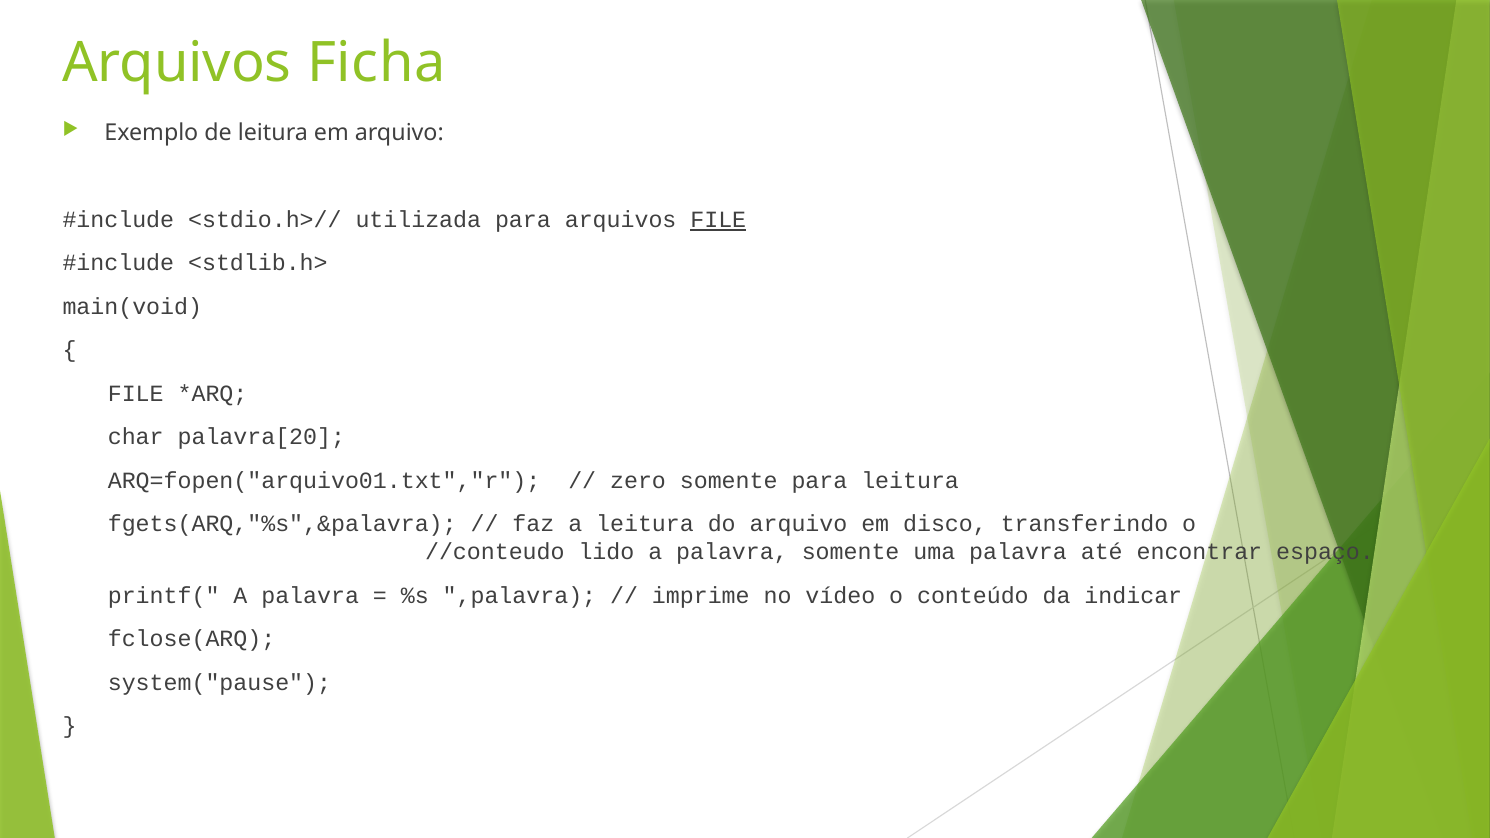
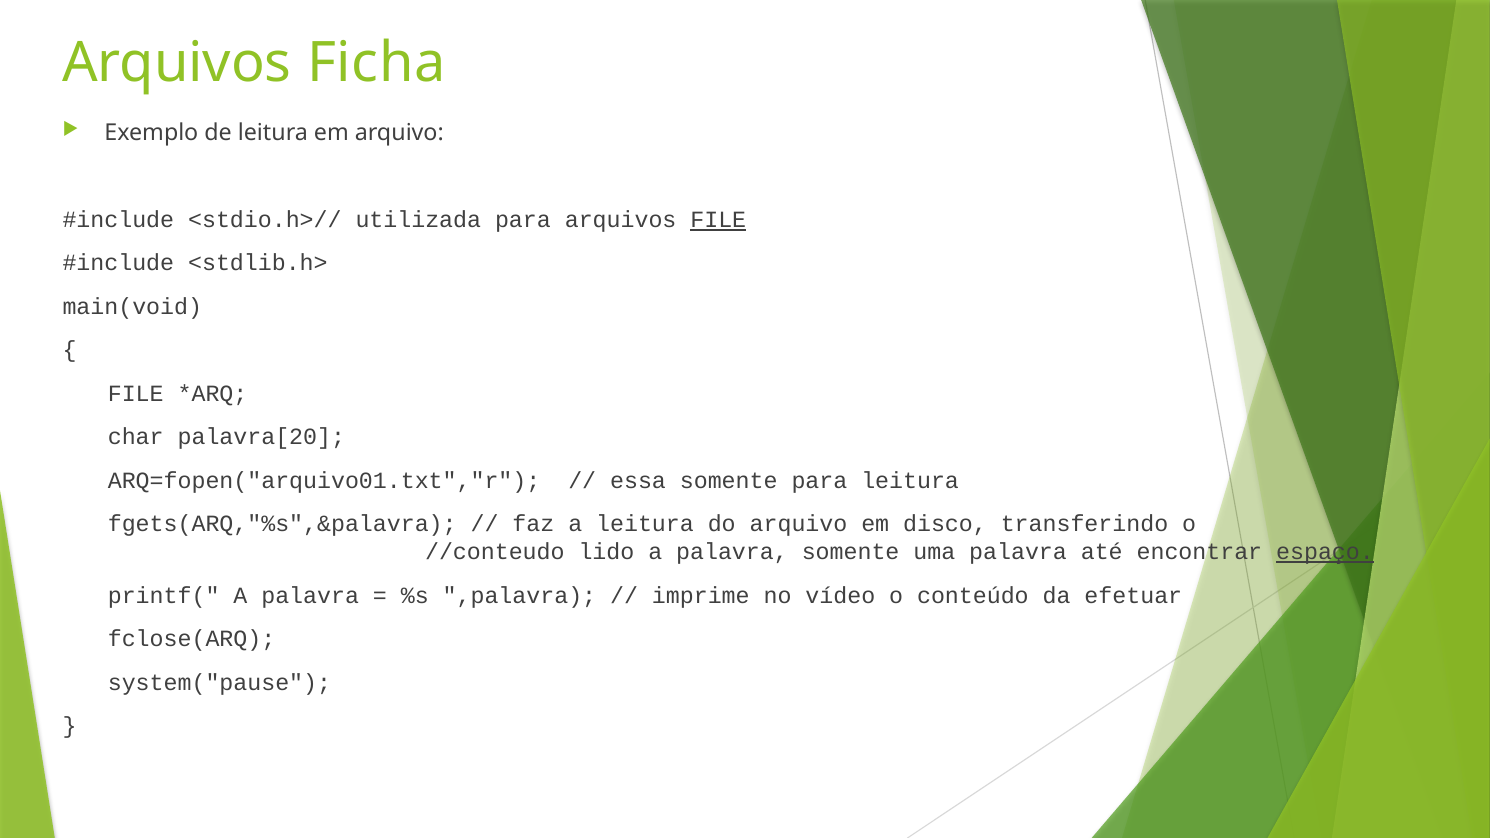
zero: zero -> essa
espaço underline: none -> present
indicar: indicar -> efetuar
